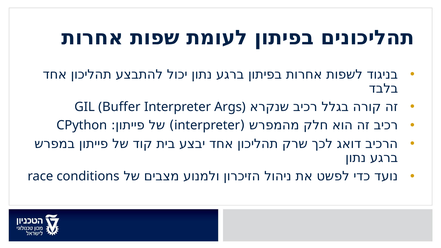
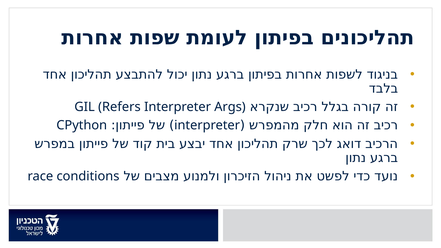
Buffer: Buffer -> Refers
